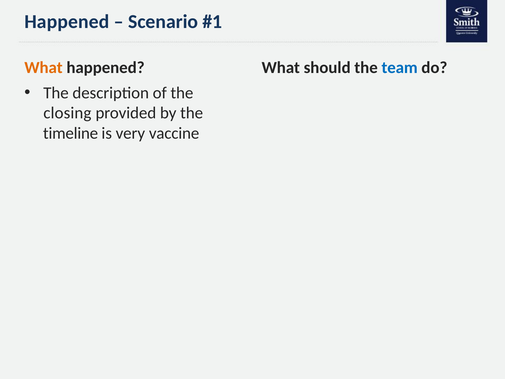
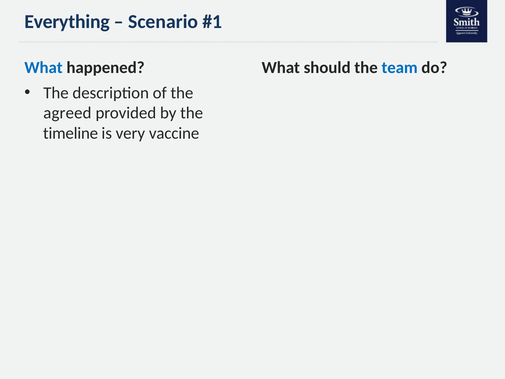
Happened at (67, 22): Happened -> Everything
What at (43, 67) colour: orange -> blue
closing: closing -> agreed
